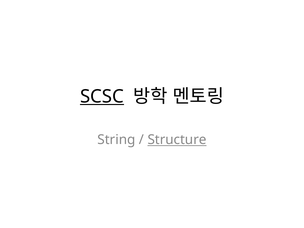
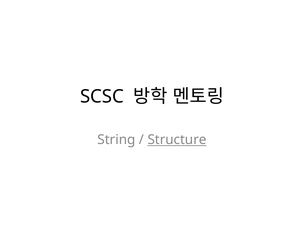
SCSC underline: present -> none
